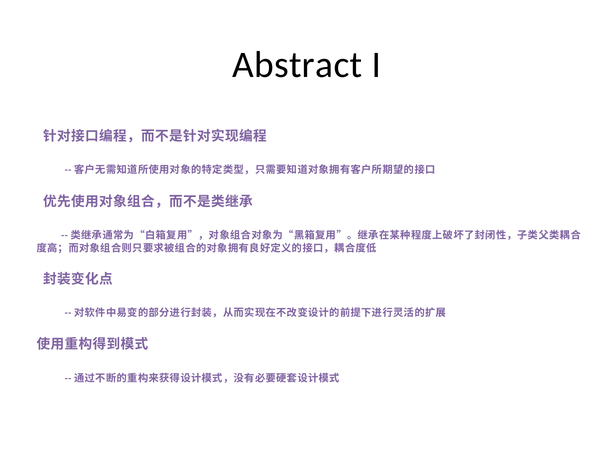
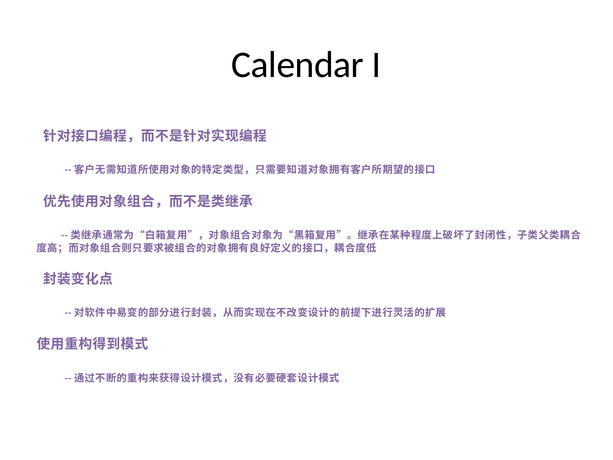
Abstract: Abstract -> Calendar
